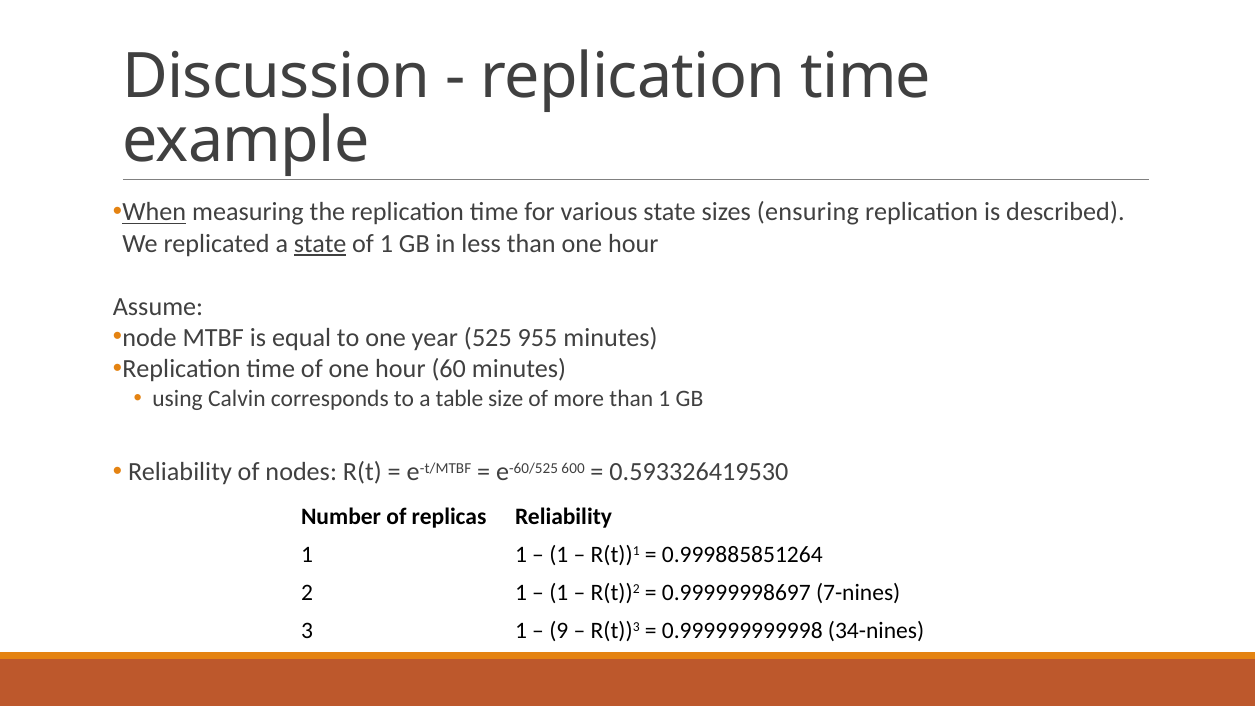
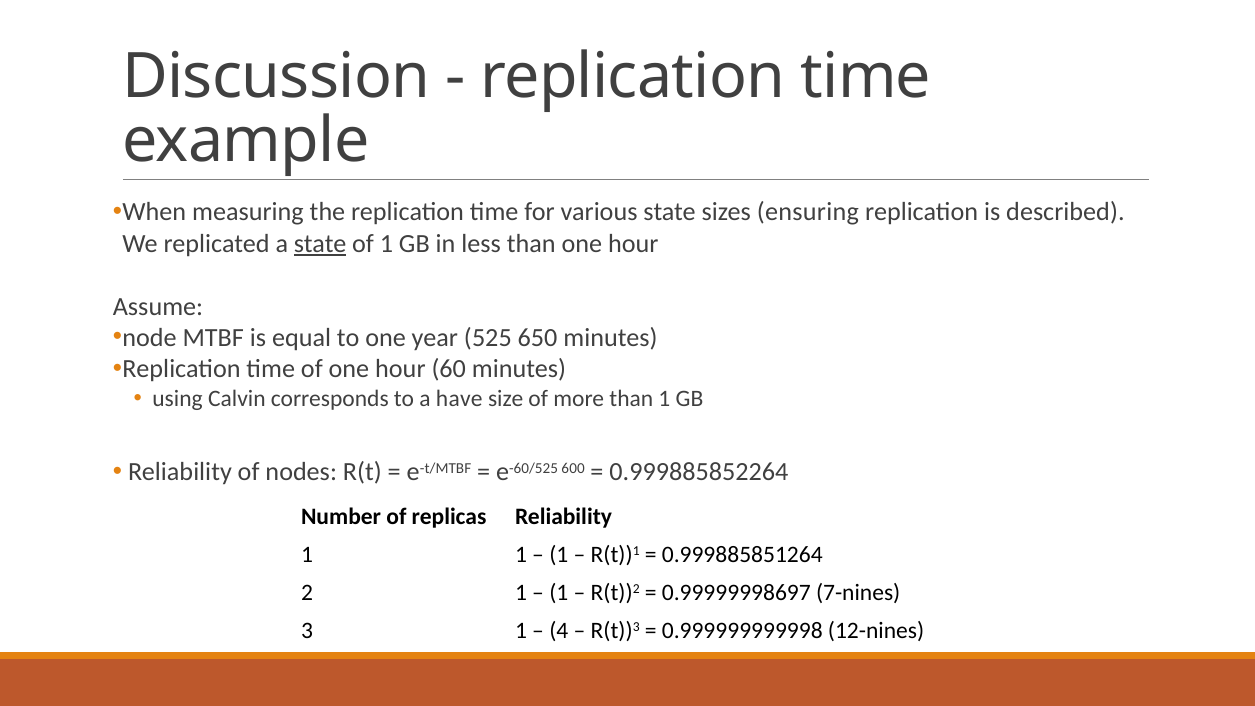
When underline: present -> none
955: 955 -> 650
table: table -> have
0.593326419530: 0.593326419530 -> 0.999885852264
9: 9 -> 4
34-nines: 34-nines -> 12-nines
